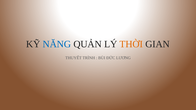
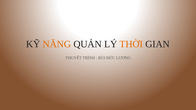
NĂNG colour: blue -> orange
